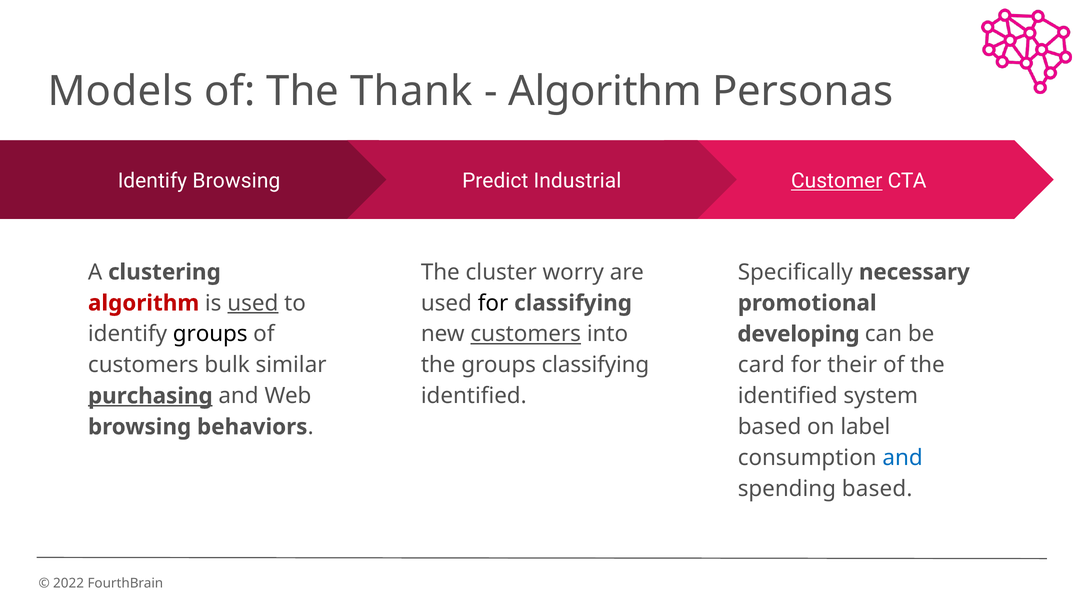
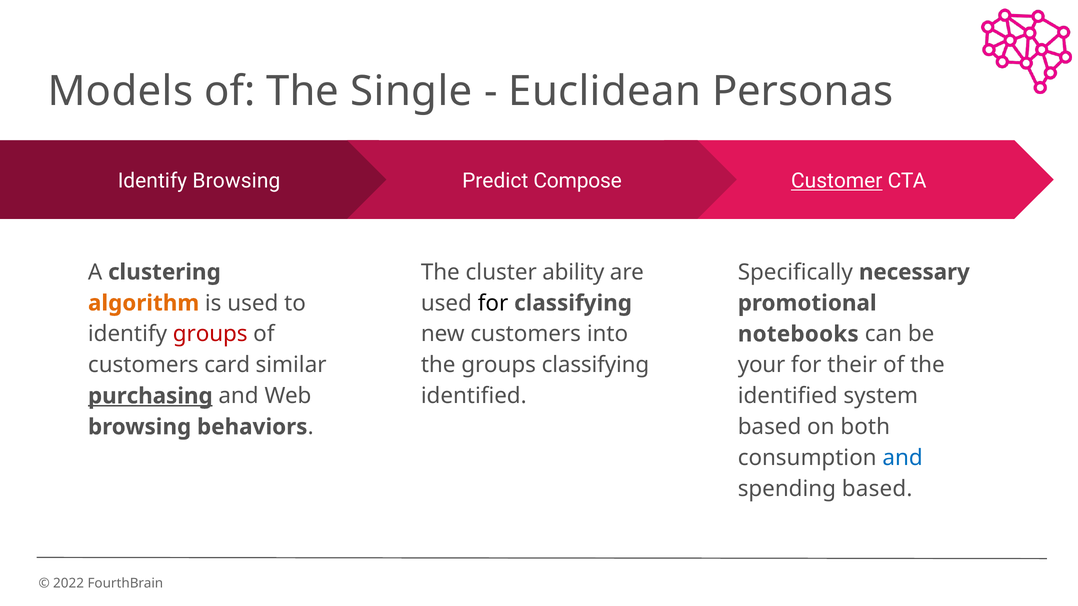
Thank: Thank -> Single
Algorithm at (605, 91): Algorithm -> Euclidean
Industrial: Industrial -> Compose
worry: worry -> ability
algorithm at (144, 303) colour: red -> orange
used at (253, 303) underline: present -> none
groups at (210, 334) colour: black -> red
customers at (526, 334) underline: present -> none
developing: developing -> notebooks
bulk: bulk -> card
card: card -> your
label: label -> both
